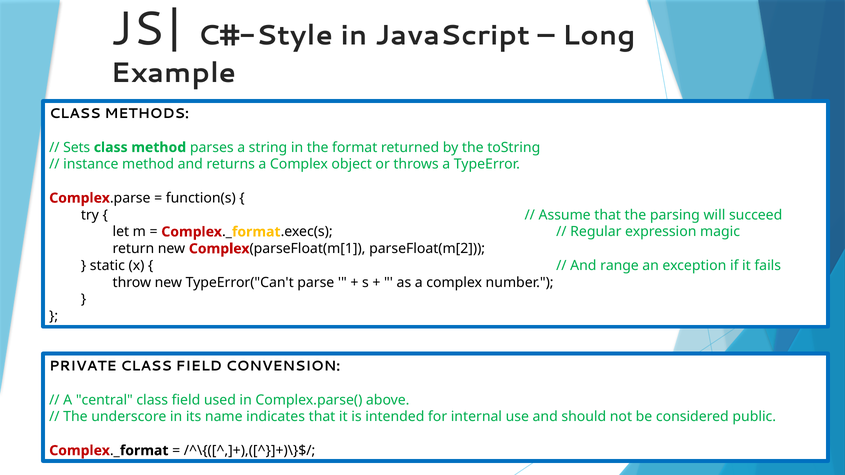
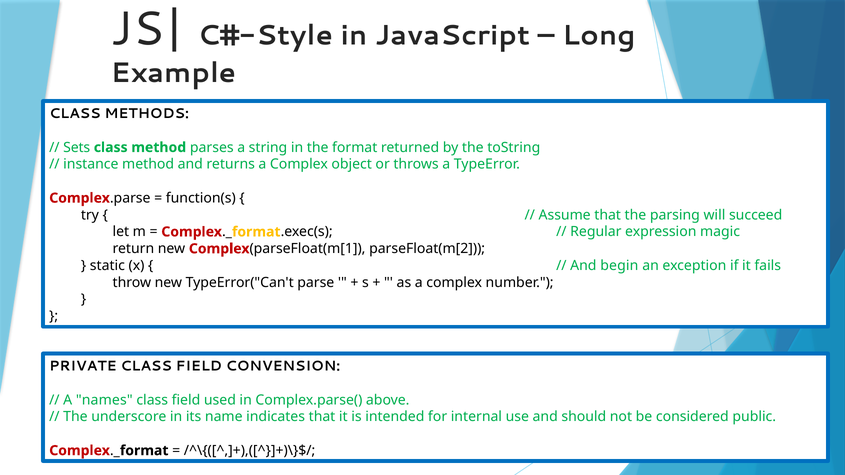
range: range -> begin
central: central -> names
